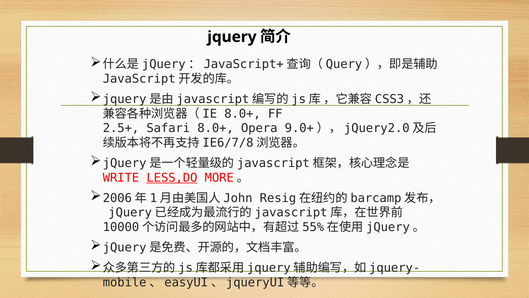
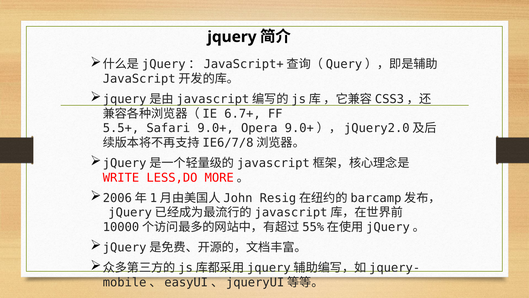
8.0+ at (243, 114): 8.0+ -> 6.7+
2.5+: 2.5+ -> 5.5+
Safari 8.0+: 8.0+ -> 9.0+
LESS,DO underline: present -> none
